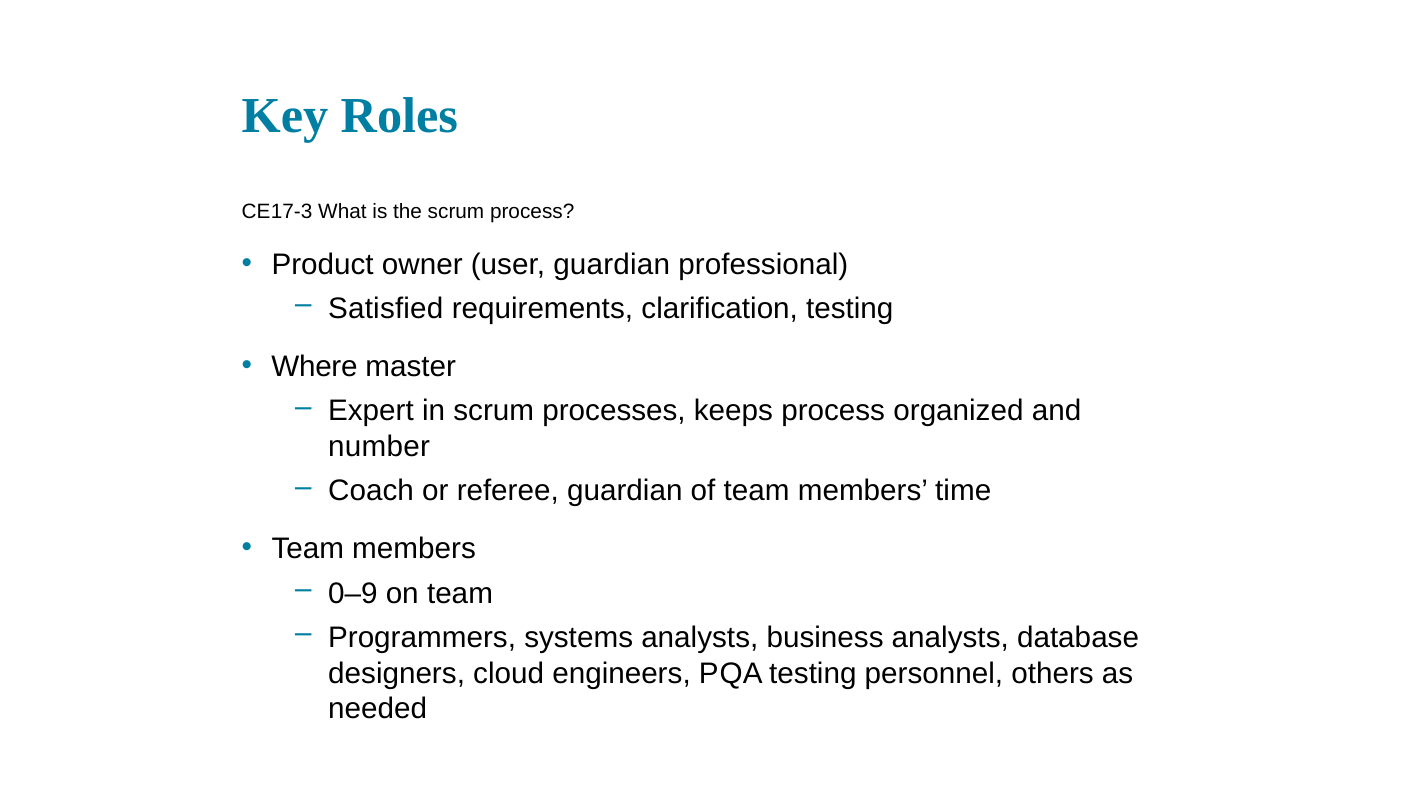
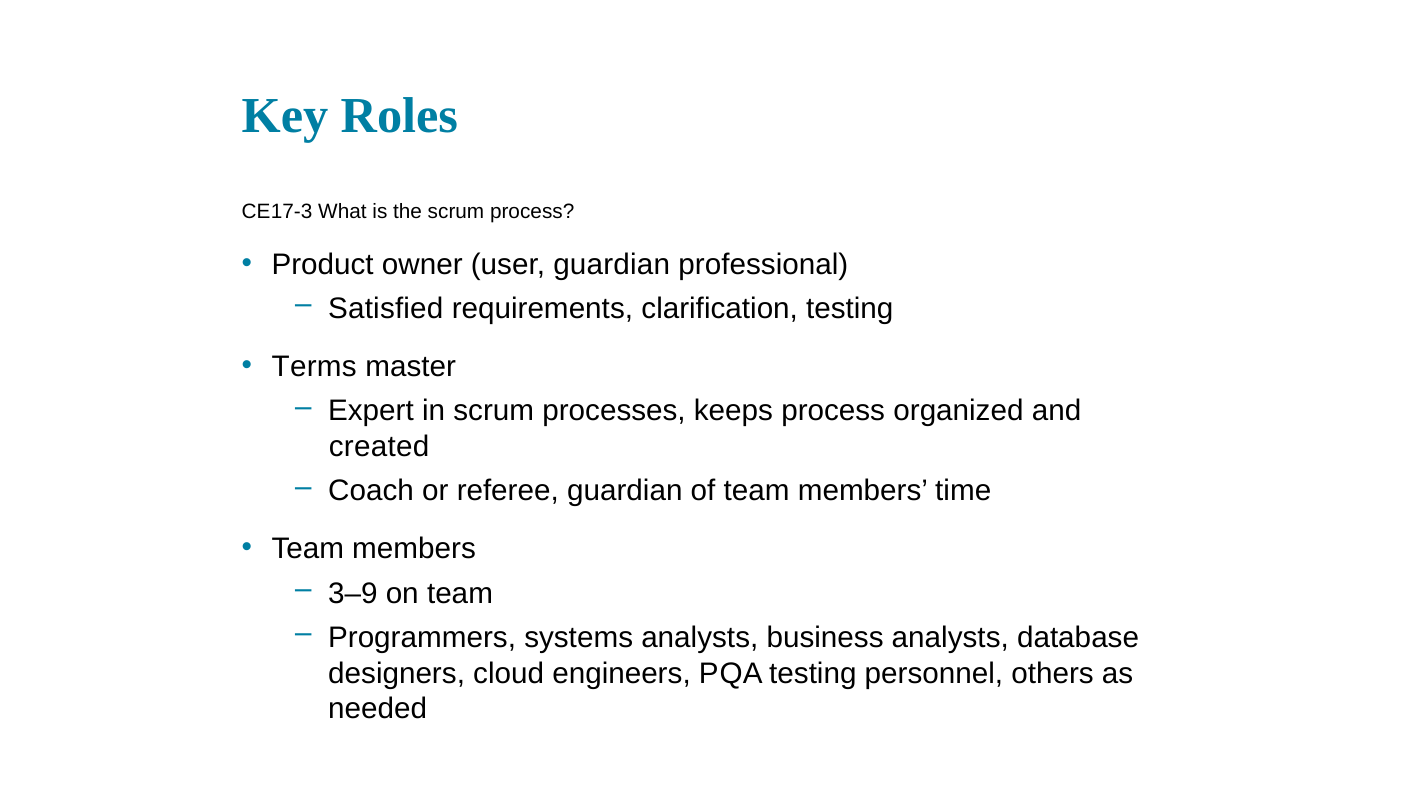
Where: Where -> Terms
number: number -> created
0–9: 0–9 -> 3–9
